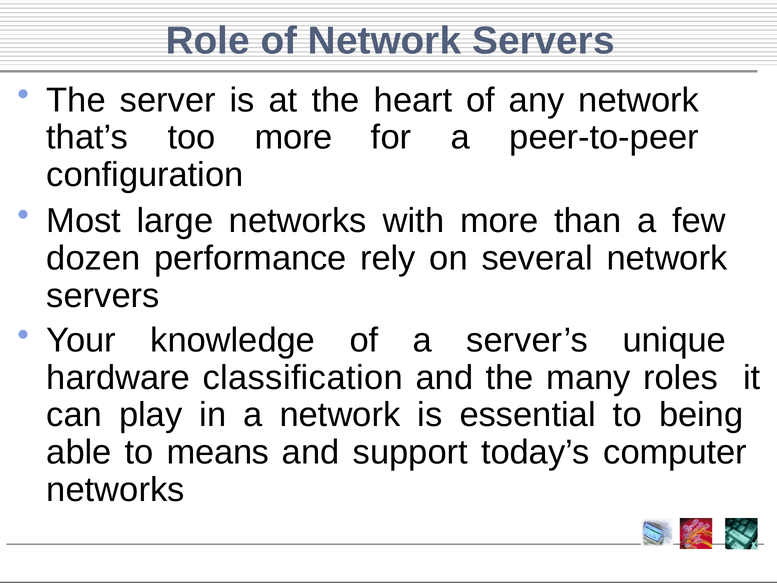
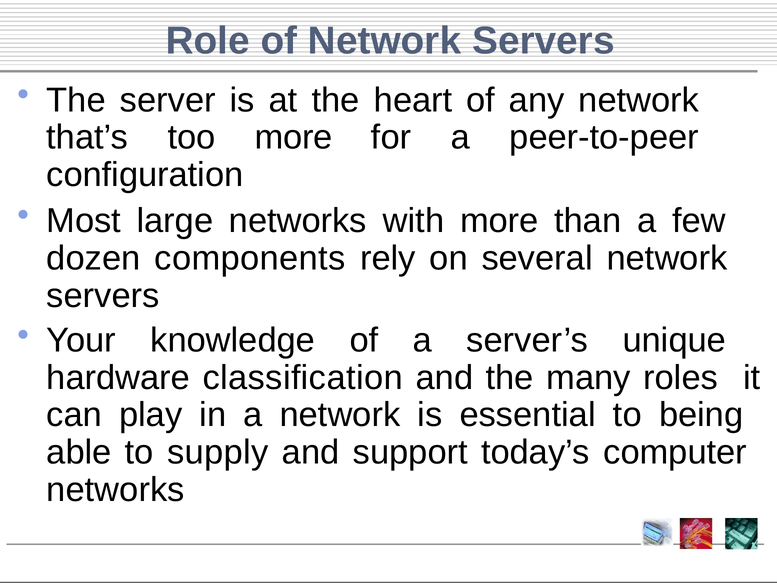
performance: performance -> components
means: means -> supply
